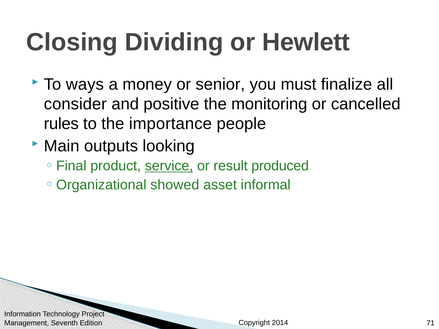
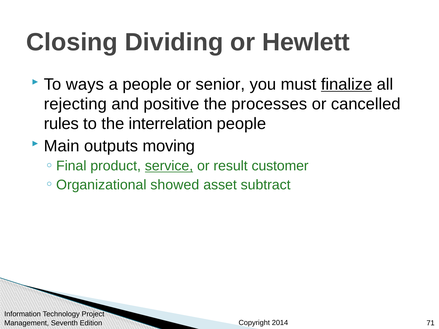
a money: money -> people
finalize underline: none -> present
consider: consider -> rejecting
monitoring: monitoring -> processes
importance: importance -> interrelation
looking: looking -> moving
produced: produced -> customer
informal: informal -> subtract
